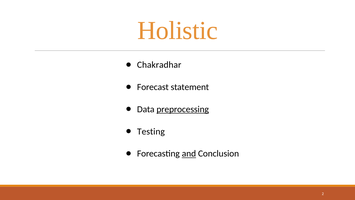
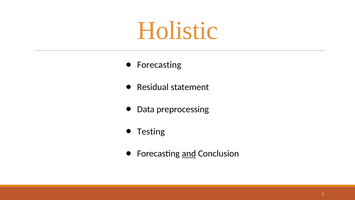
Chakradhar at (159, 65): Chakradhar -> Forecasting
Forecast: Forecast -> Residual
preprocessing underline: present -> none
